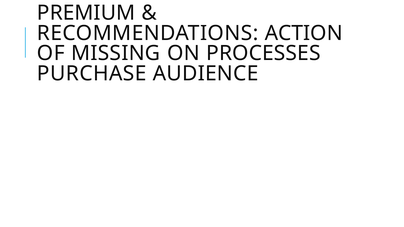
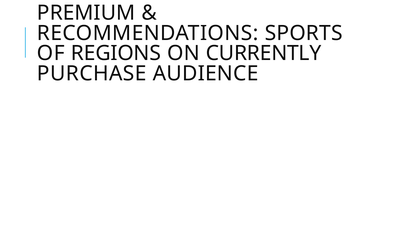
ACTION: ACTION -> SPORTS
MISSING: MISSING -> REGIONS
PROCESSES: PROCESSES -> CURRENTLY
